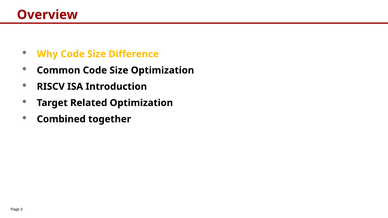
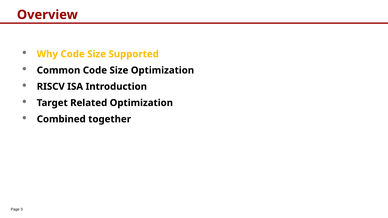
Difference: Difference -> Supported
